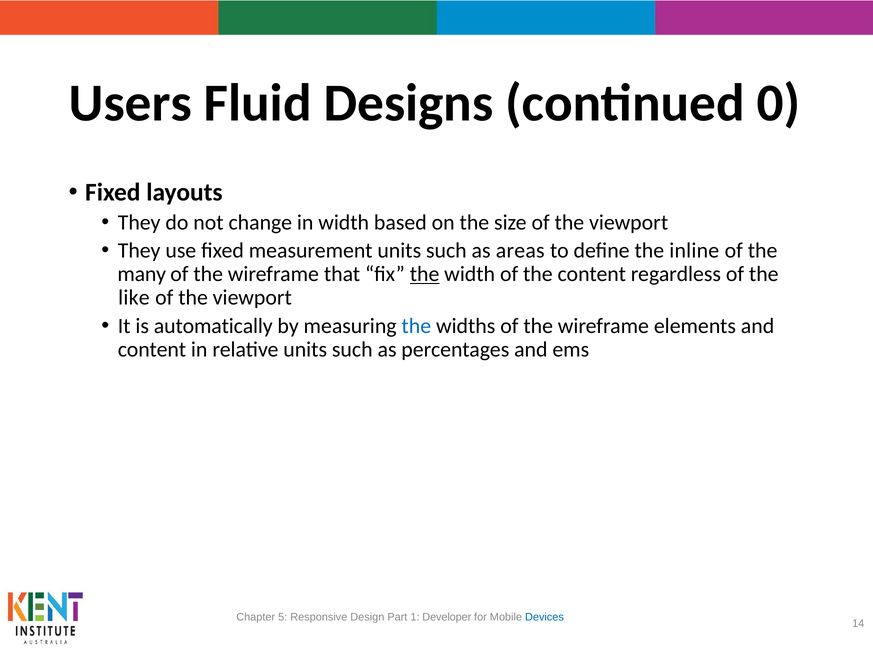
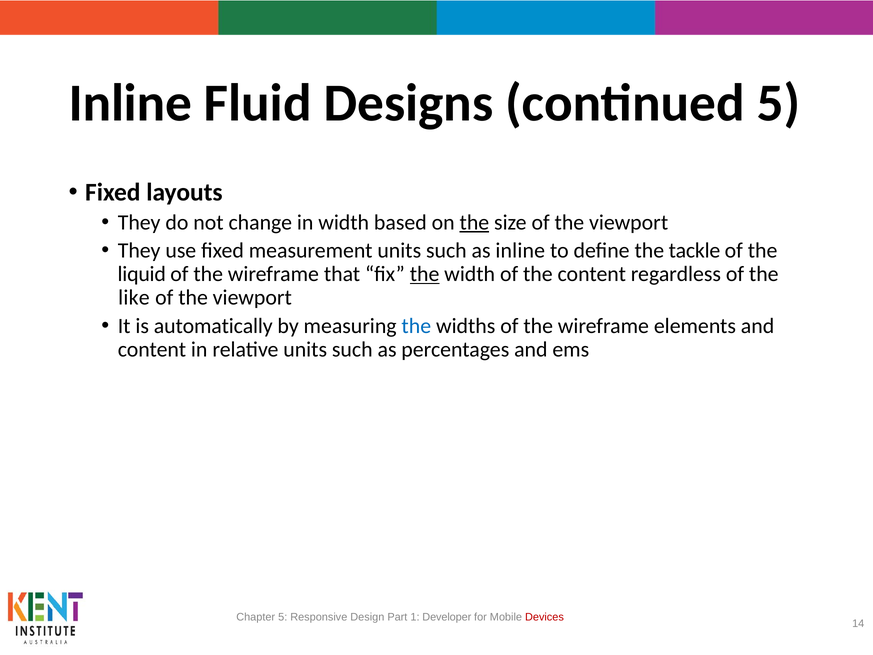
Users at (130, 103): Users -> Inline
continued 0: 0 -> 5
the at (474, 222) underline: none -> present
as areas: areas -> inline
inline: inline -> tackle
many: many -> liquid
Devices colour: blue -> red
